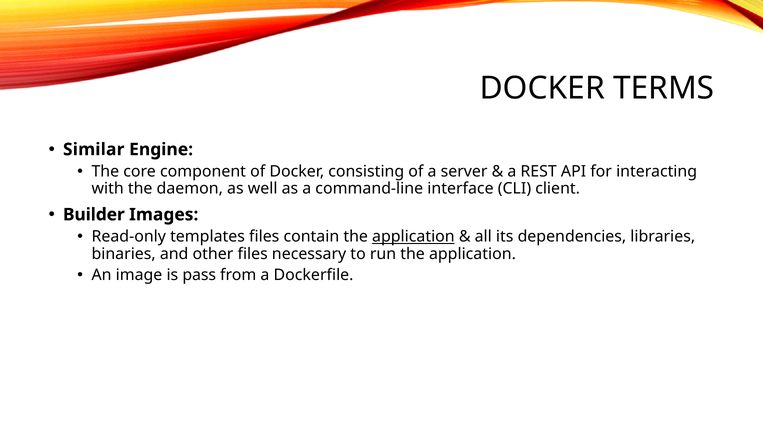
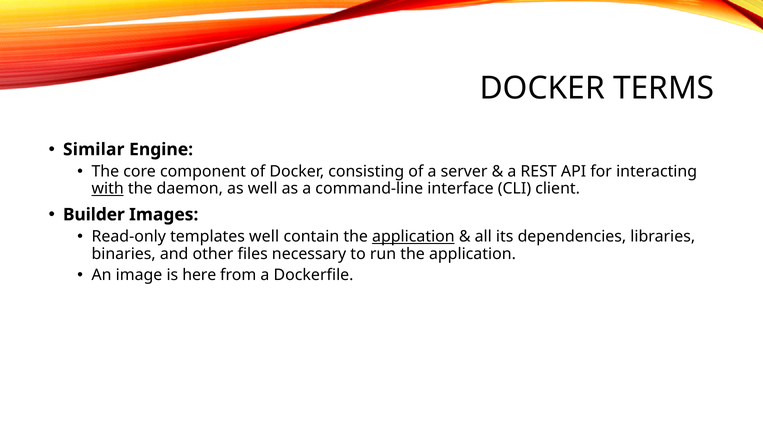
with underline: none -> present
templates files: files -> well
pass: pass -> here
